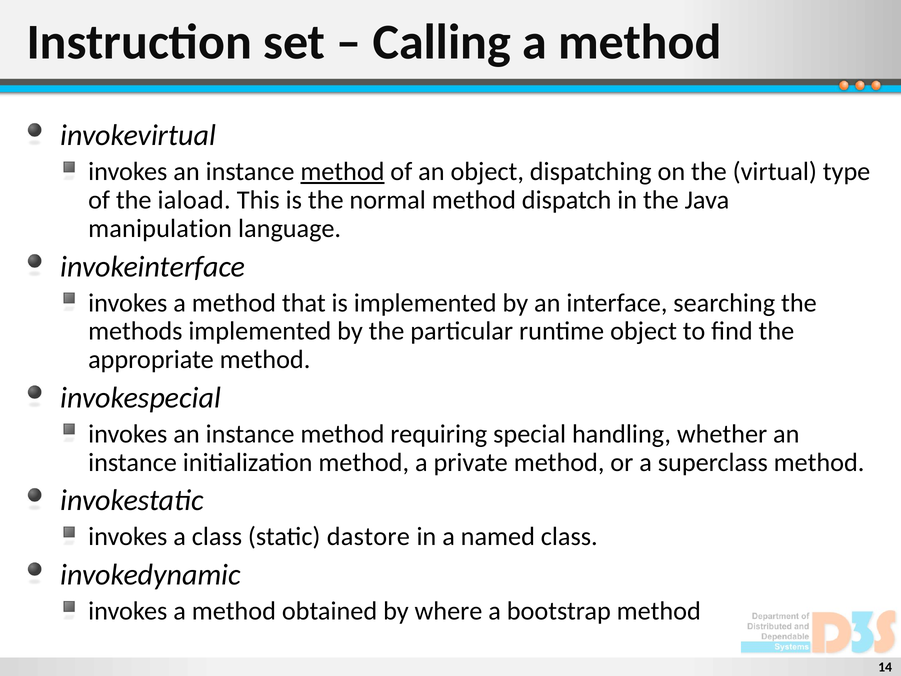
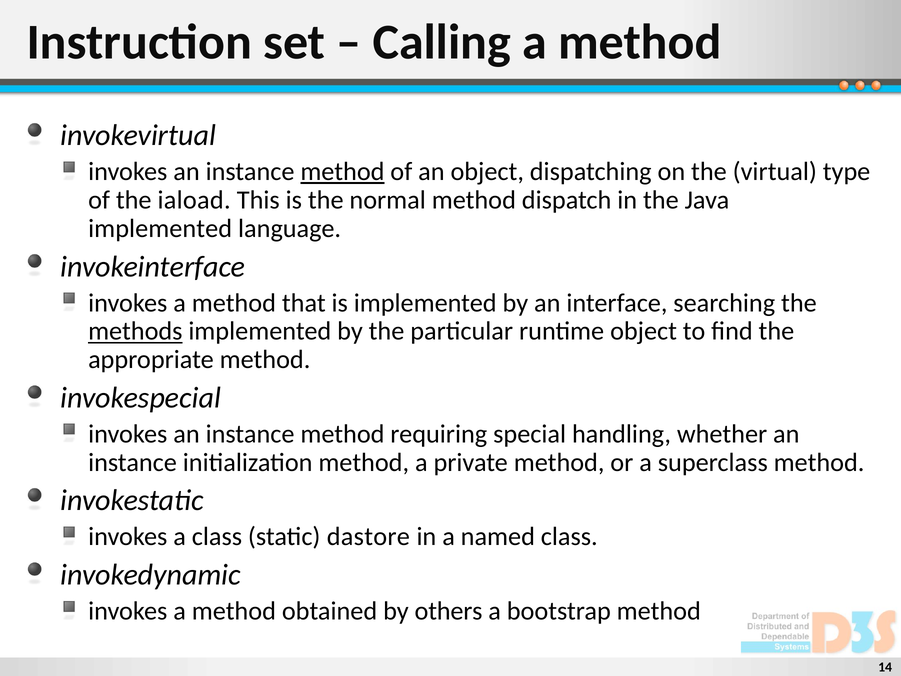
manipulation at (160, 228): manipulation -> implemented
methods underline: none -> present
where: where -> others
